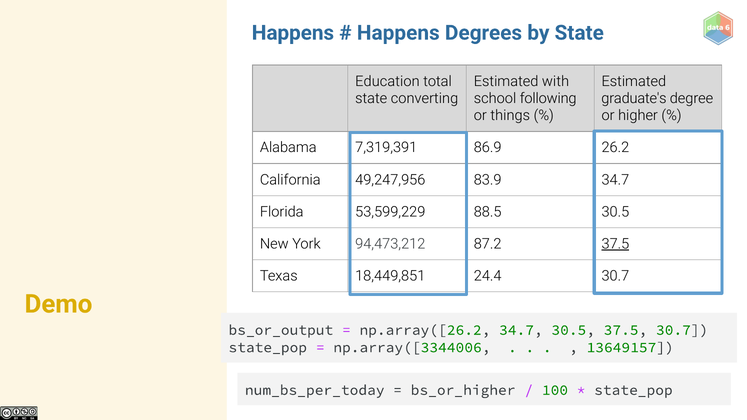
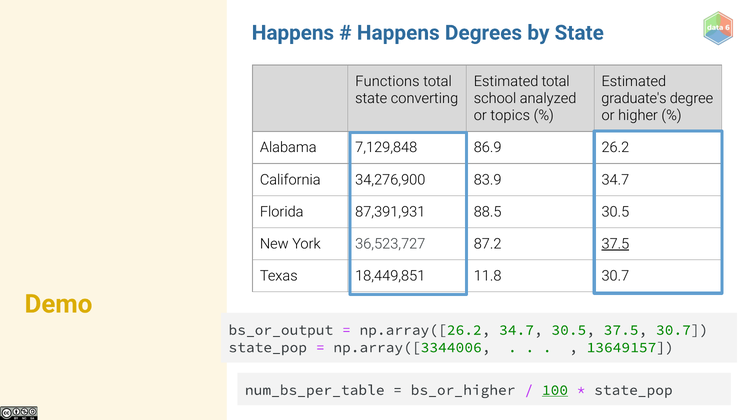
Education: Education -> Functions
Estimated with: with -> total
following: following -> analyzed
things: things -> topics
7,319,391: 7,319,391 -> 7,129,848
49,247,956: 49,247,956 -> 34,276,900
53,599,229: 53,599,229 -> 87,391,931
94,473,212: 94,473,212 -> 36,523,727
24.4: 24.4 -> 11.8
num_bs_per_today: num_bs_per_today -> num_bs_per_table
100 underline: none -> present
